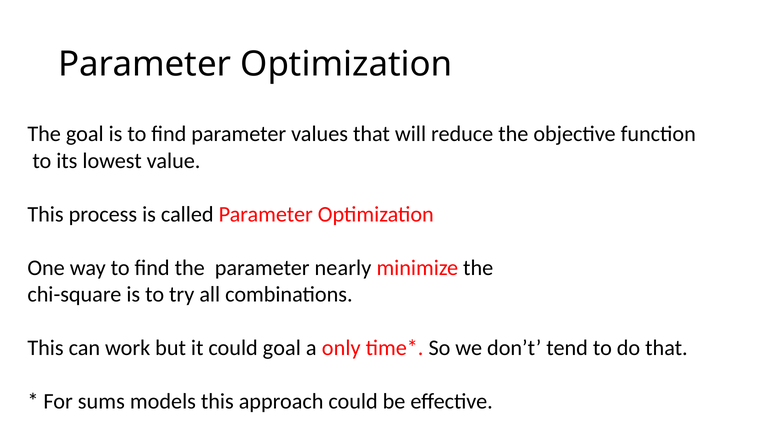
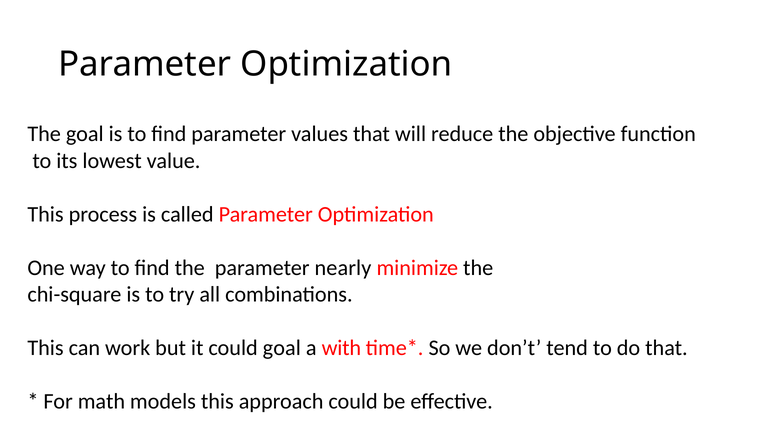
only: only -> with
sums: sums -> math
